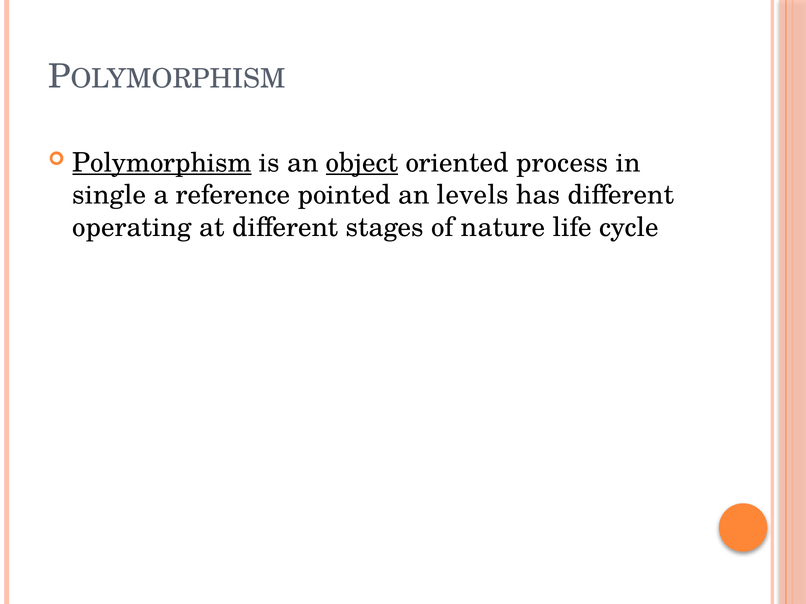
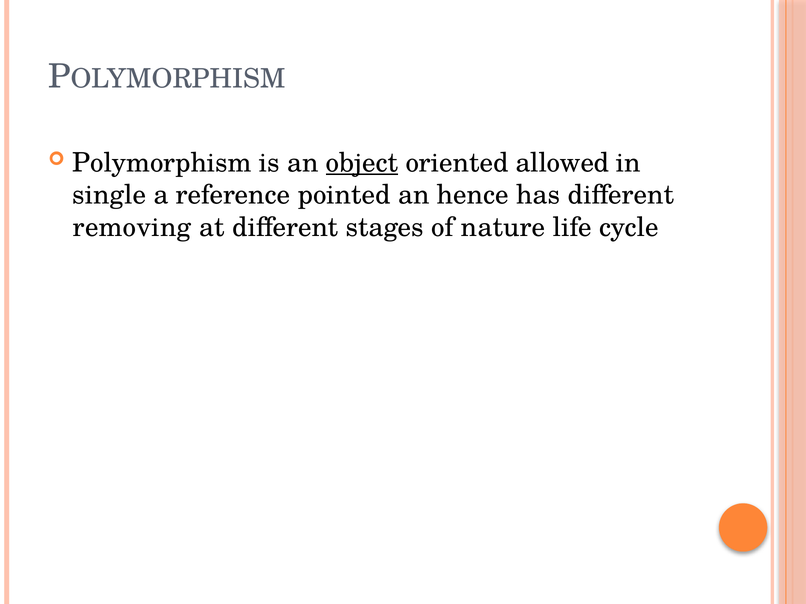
Polymorphism underline: present -> none
process: process -> allowed
levels: levels -> hence
operating: operating -> removing
